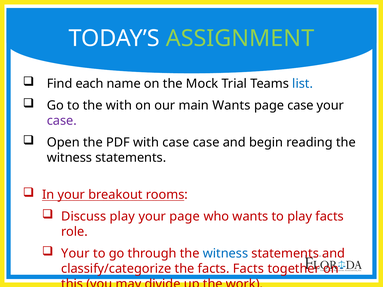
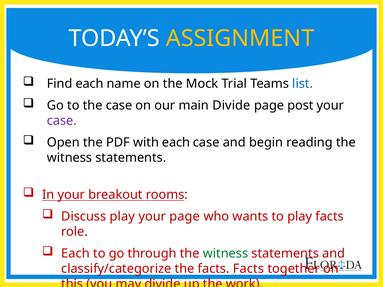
ASSIGNMENT colour: light green -> yellow
the with: with -> case
main Wants: Wants -> Divide
page case: case -> post
with case: case -> each
Your at (75, 254): Your -> Each
witness at (226, 254) colour: blue -> green
